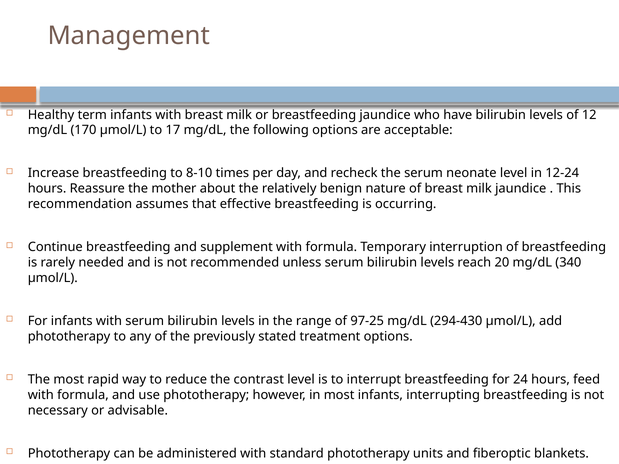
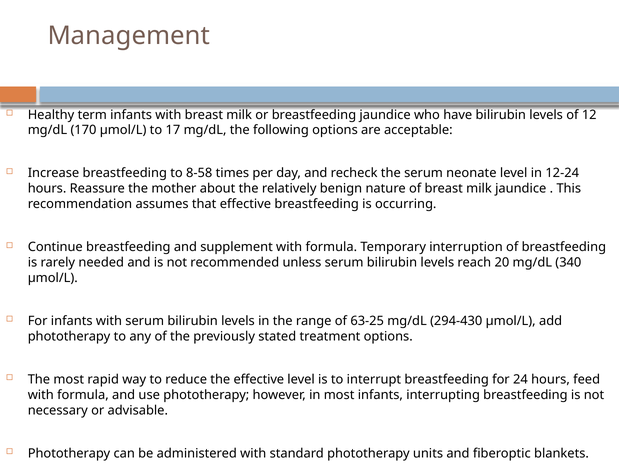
8-10: 8-10 -> 8-58
97-25: 97-25 -> 63-25
the contrast: contrast -> effective
